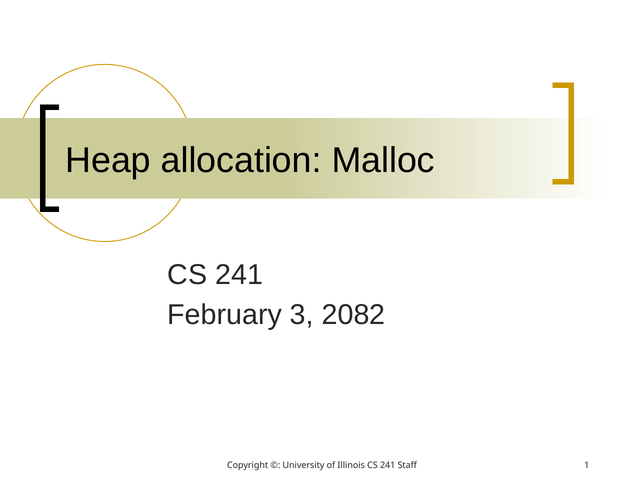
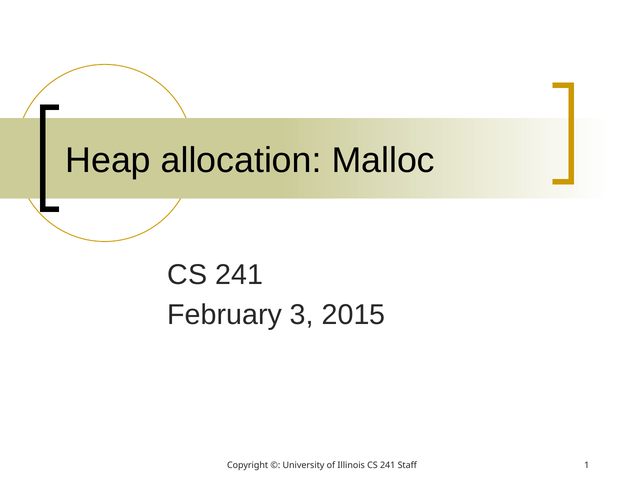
2082: 2082 -> 2015
